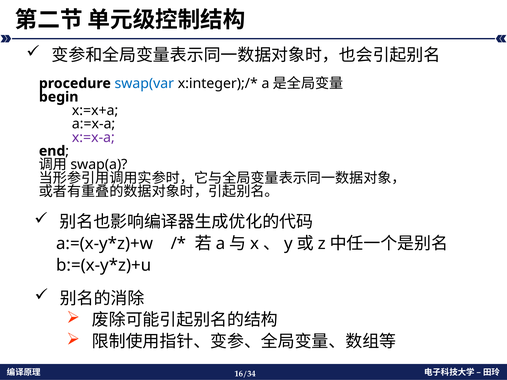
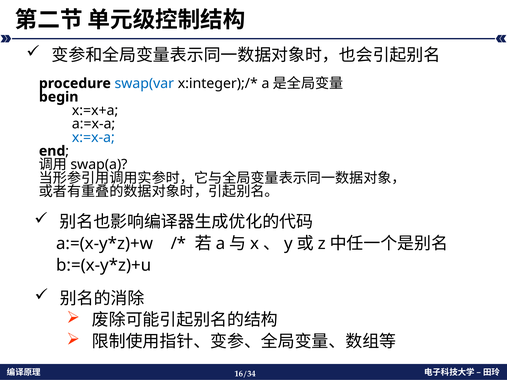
x:=x-a colour: purple -> blue
